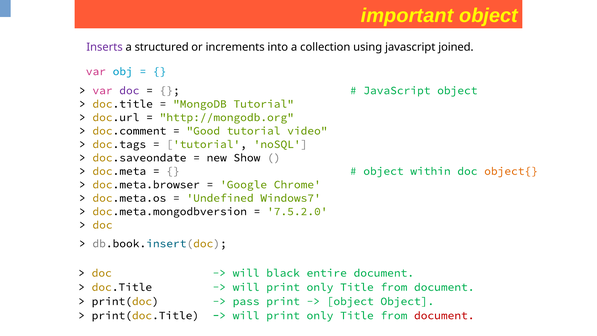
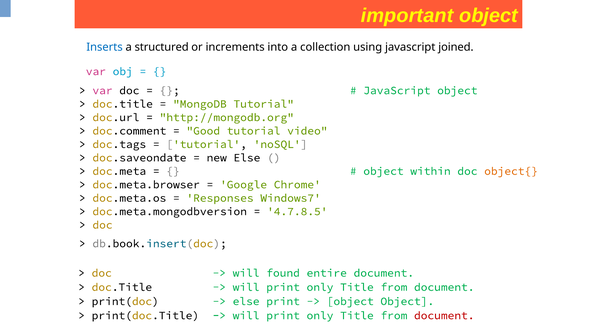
Inserts colour: purple -> blue
doc at (129, 90) colour: purple -> black
new Show: Show -> Else
Undefined: Undefined -> Responses
7.5.2.0: 7.5.2.0 -> 4.7.8.5
black: black -> found
pass at (246, 301): pass -> else
